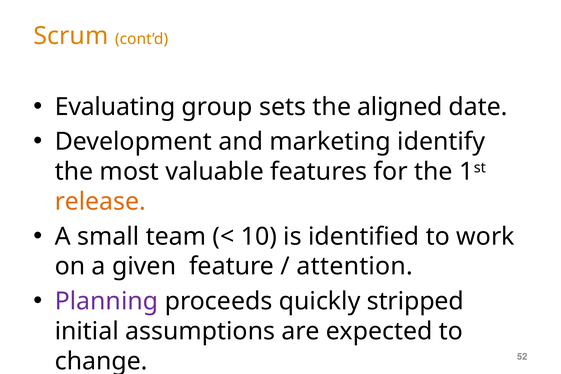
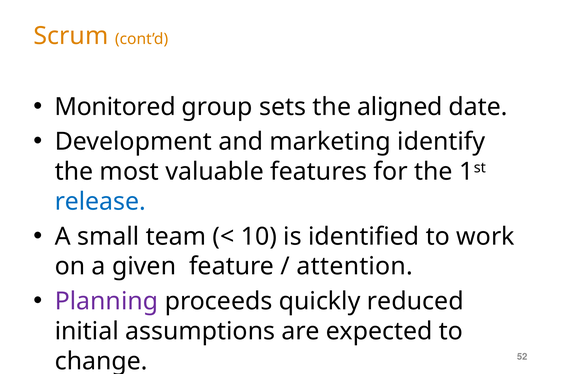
Evaluating: Evaluating -> Monitored
release colour: orange -> blue
stripped: stripped -> reduced
